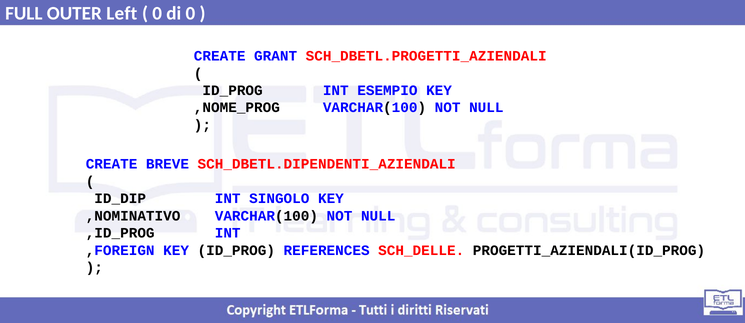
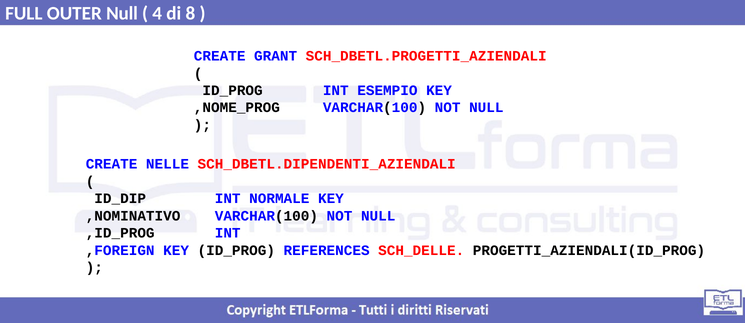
OUTER Left: Left -> Null
0 at (157, 13): 0 -> 4
di 0: 0 -> 8
BREVE: BREVE -> NELLE
SINGOLO: SINGOLO -> NORMALE
